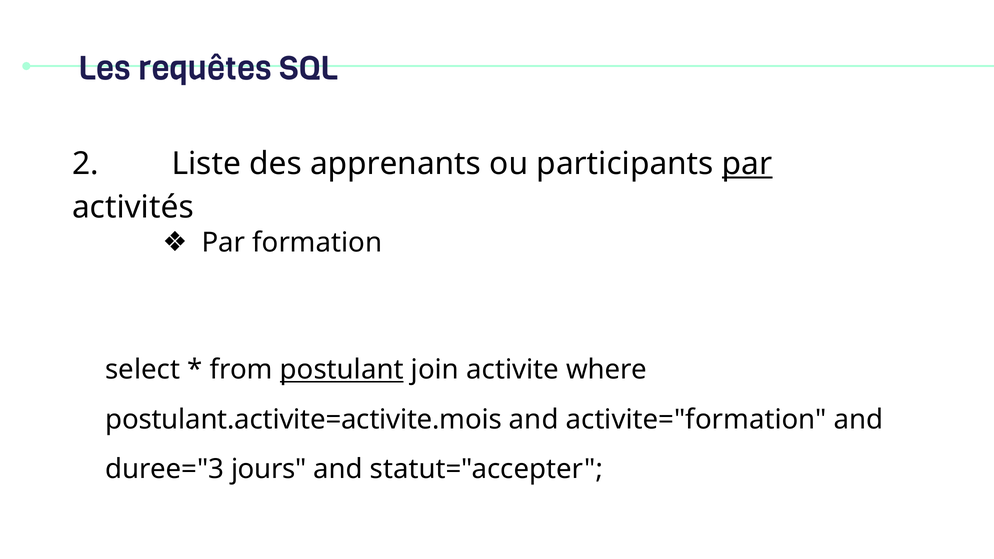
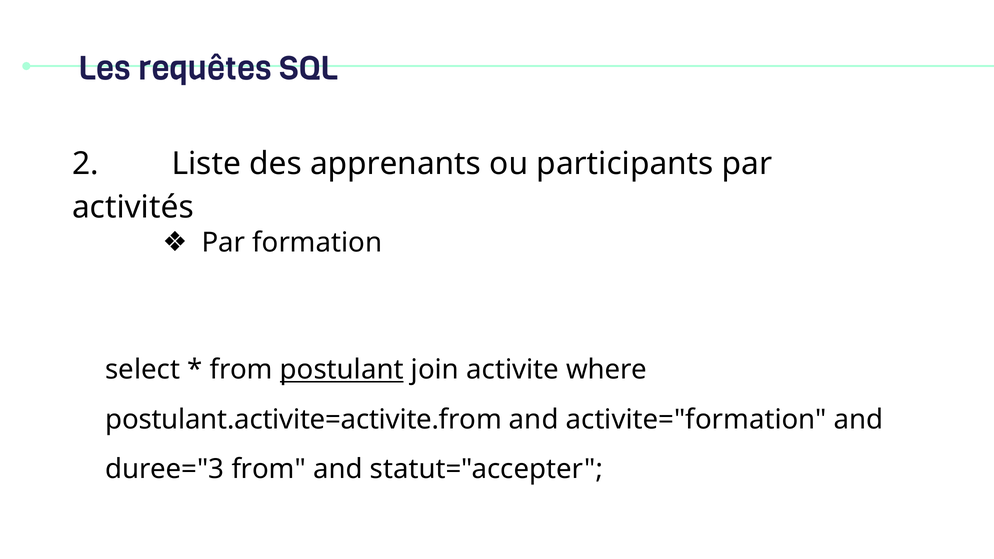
par at (747, 164) underline: present -> none
postulant.activite=activite.mois: postulant.activite=activite.mois -> postulant.activite=activite.from
duree="3 jours: jours -> from
